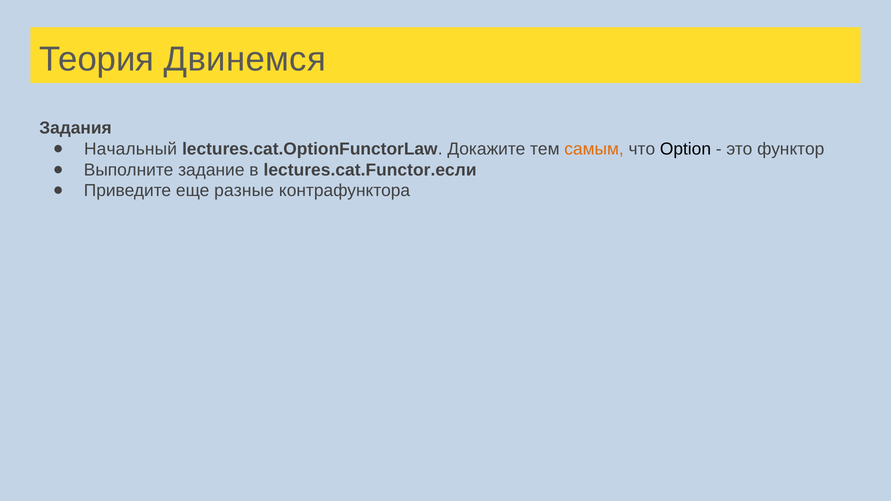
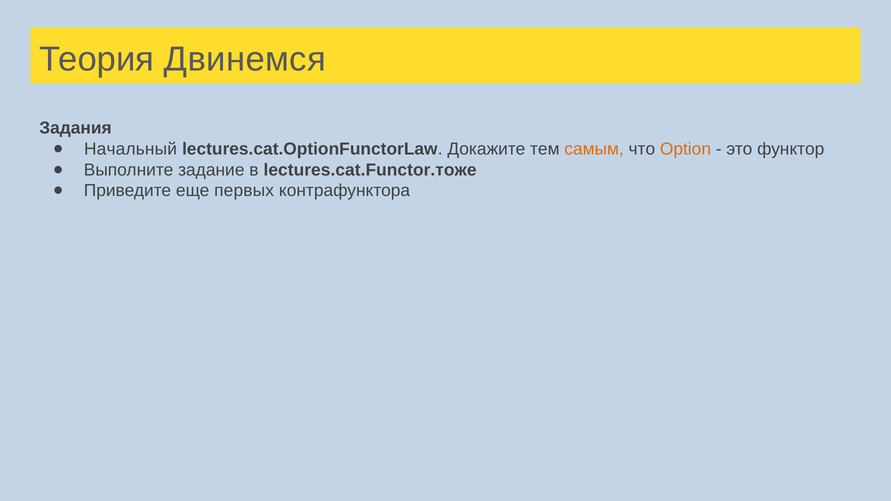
Option colour: black -> orange
lectures.cat.Functor.если: lectures.cat.Functor.если -> lectures.cat.Functor.тоже
разные: разные -> первых
